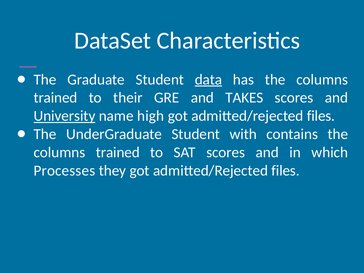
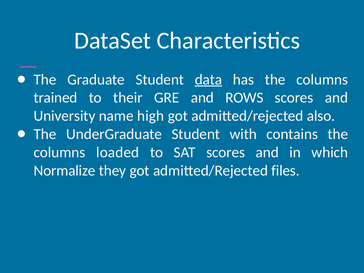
TAKES: TAKES -> ROWS
University underline: present -> none
files at (321, 116): files -> also
trained at (118, 152): trained -> loaded
Processes: Processes -> Normalize
